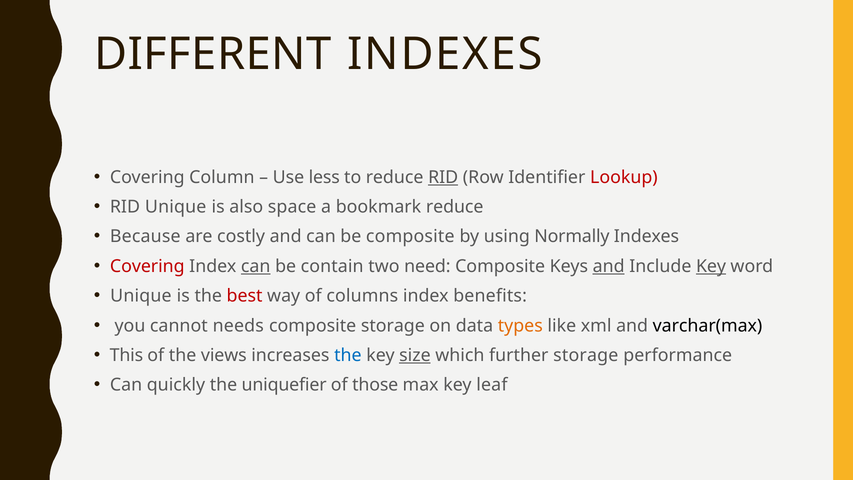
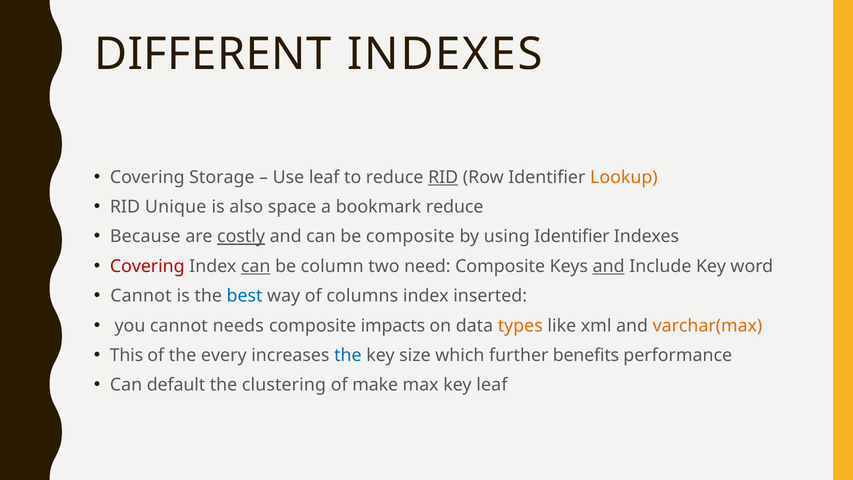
Column: Column -> Storage
Use less: less -> leaf
Lookup colour: red -> orange
costly underline: none -> present
using Normally: Normally -> Identifier
contain: contain -> column
Key at (711, 266) underline: present -> none
Unique at (141, 296): Unique -> Cannot
best colour: red -> blue
benefits: benefits -> inserted
composite storage: storage -> impacts
varchar(max colour: black -> orange
views: views -> every
size underline: present -> none
further storage: storage -> benefits
quickly: quickly -> default
uniquefier: uniquefier -> clustering
those: those -> make
